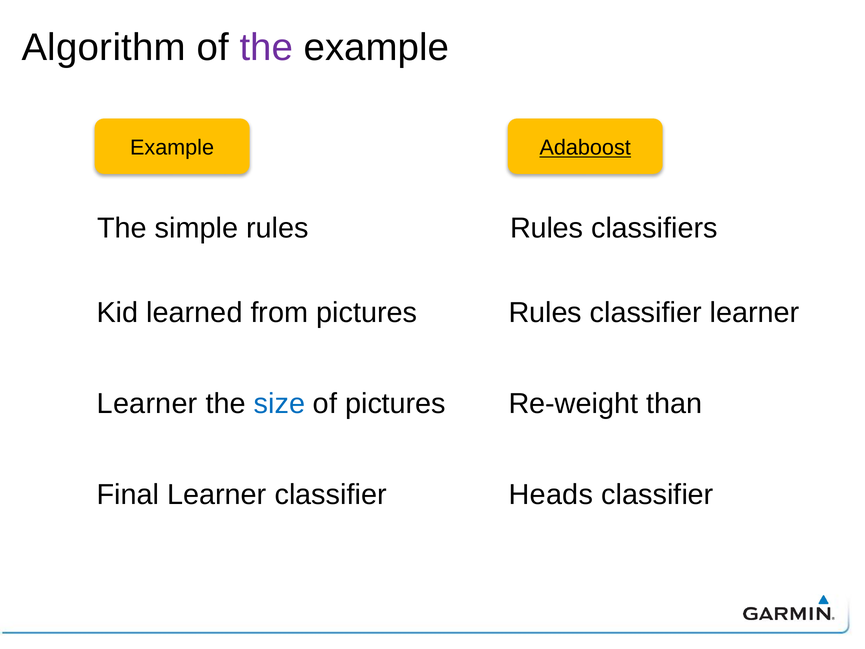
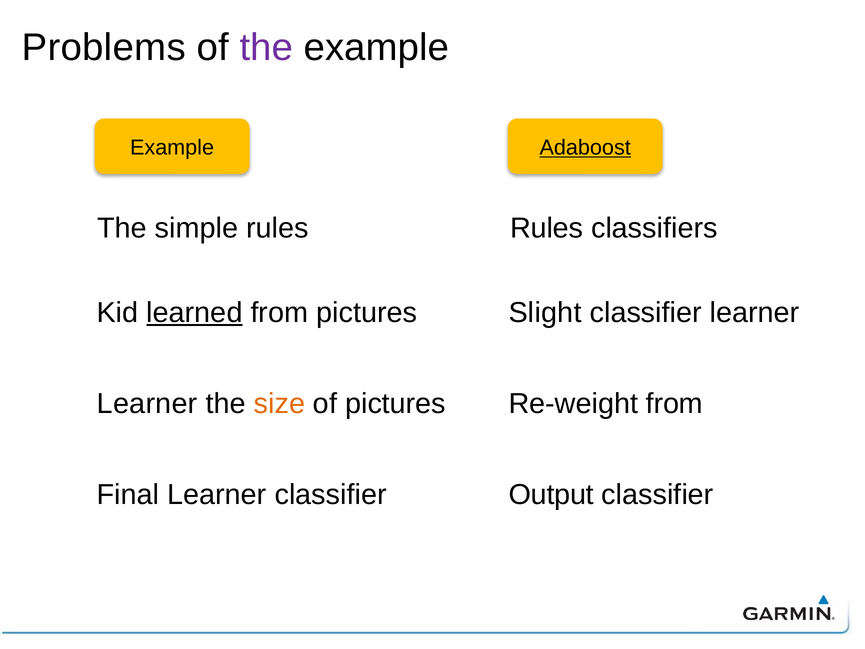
Algorithm: Algorithm -> Problems
learned underline: none -> present
pictures Rules: Rules -> Slight
size colour: blue -> orange
Re-weight than: than -> from
Heads: Heads -> Output
